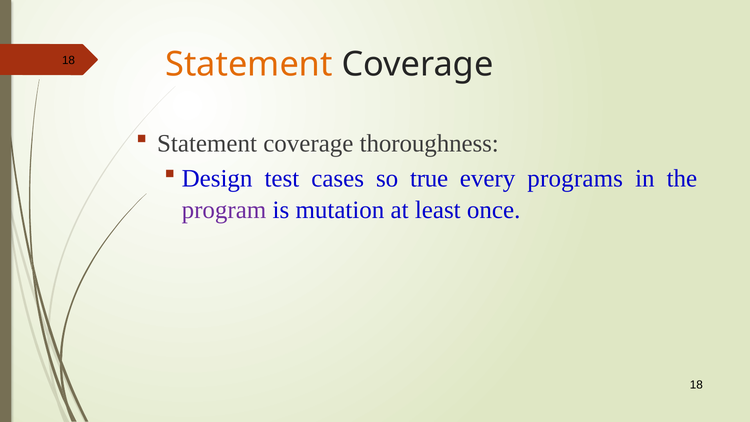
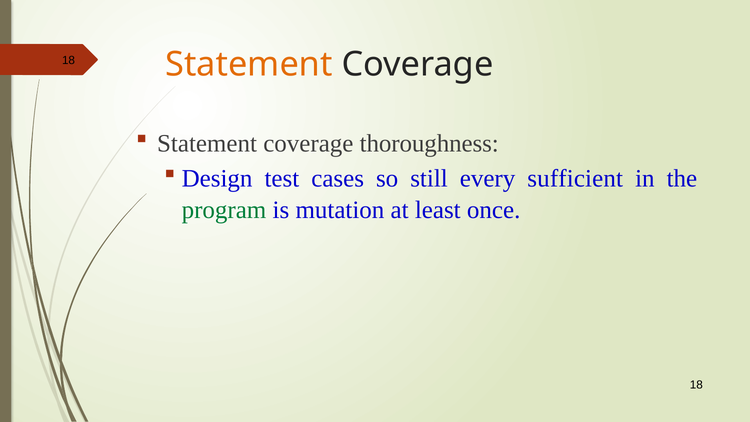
true: true -> still
programs: programs -> sufficient
program colour: purple -> green
